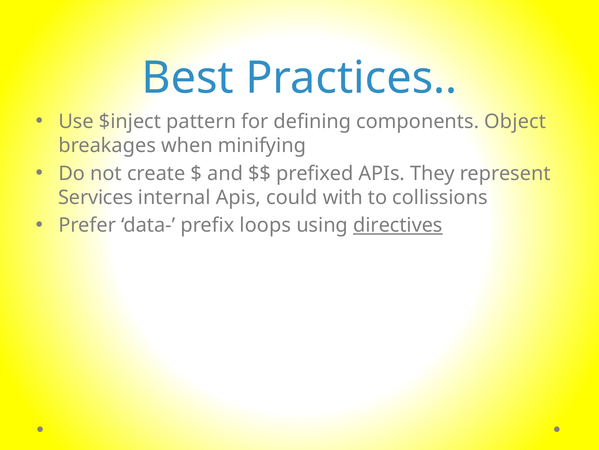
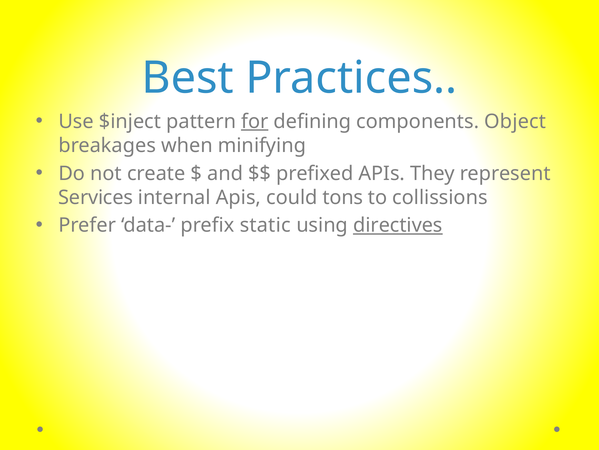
for underline: none -> present
with: with -> tons
loops: loops -> static
